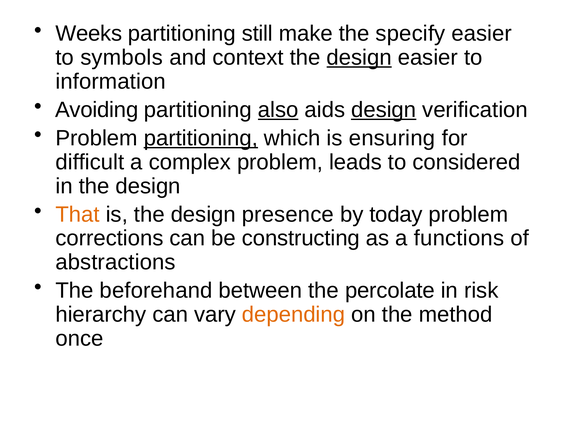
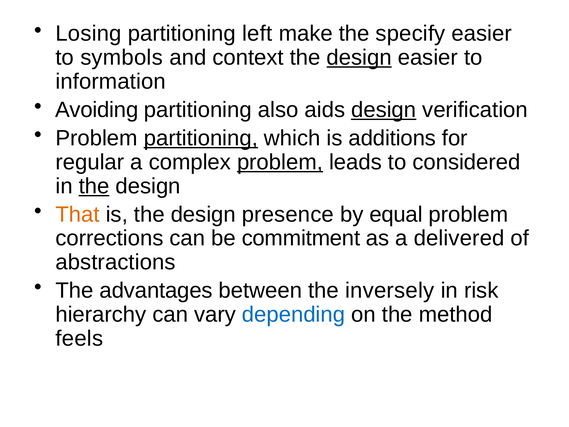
Weeks: Weeks -> Losing
still: still -> left
also underline: present -> none
ensuring: ensuring -> additions
difficult: difficult -> regular
problem at (280, 162) underline: none -> present
the at (94, 186) underline: none -> present
today: today -> equal
constructing: constructing -> commitment
functions: functions -> delivered
beforehand: beforehand -> advantages
percolate: percolate -> inversely
depending colour: orange -> blue
once: once -> feels
